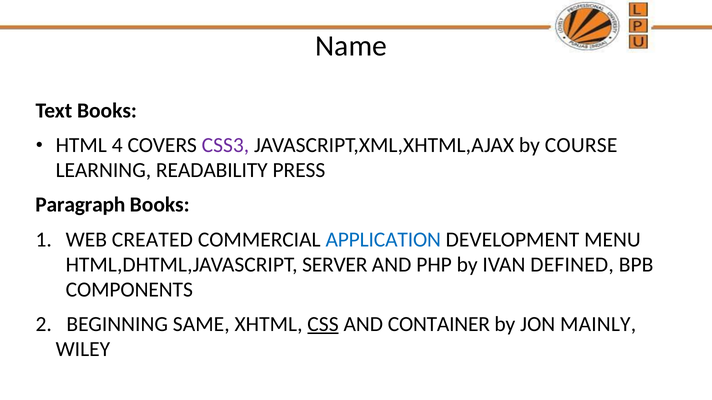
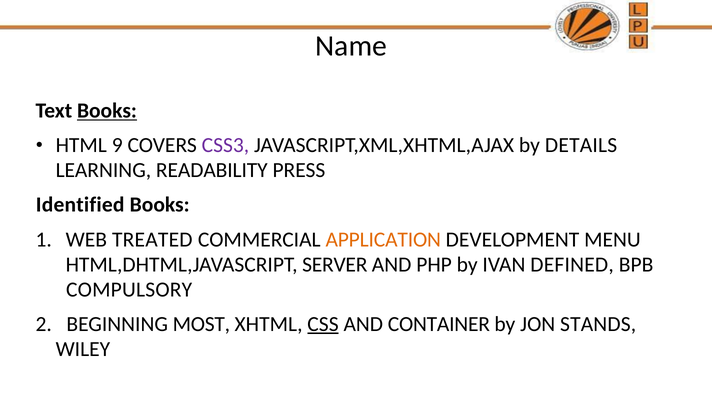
Books at (107, 111) underline: none -> present
4: 4 -> 9
COURSE: COURSE -> DETAILS
Paragraph: Paragraph -> Identified
CREATED: CREATED -> TREATED
APPLICATION colour: blue -> orange
COMPONENTS: COMPONENTS -> COMPULSORY
SAME: SAME -> MOST
MAINLY: MAINLY -> STANDS
